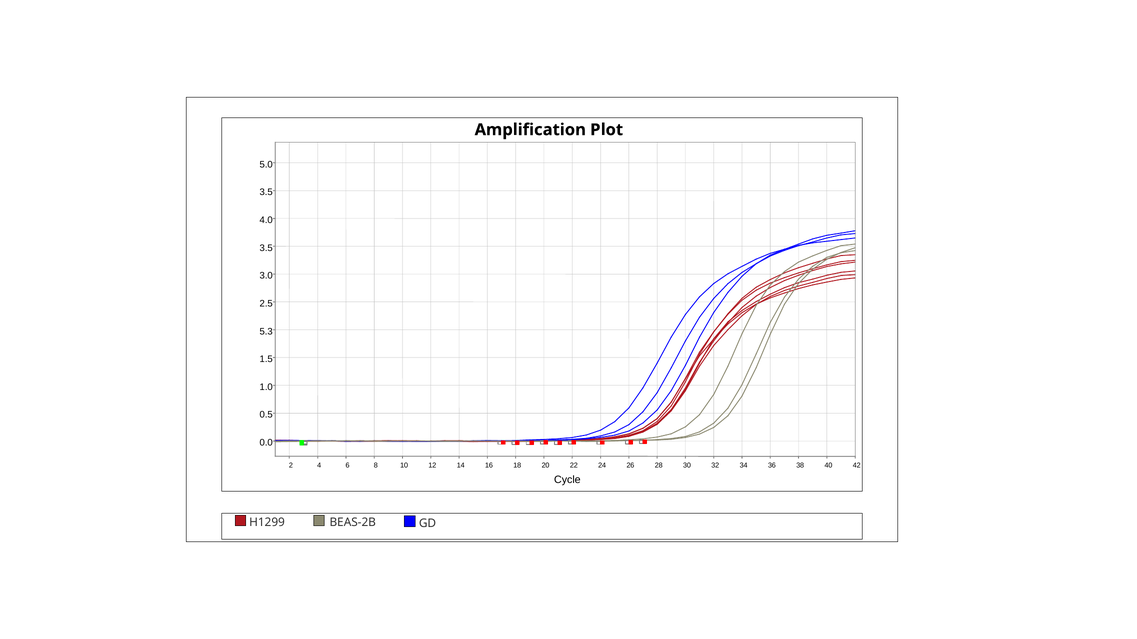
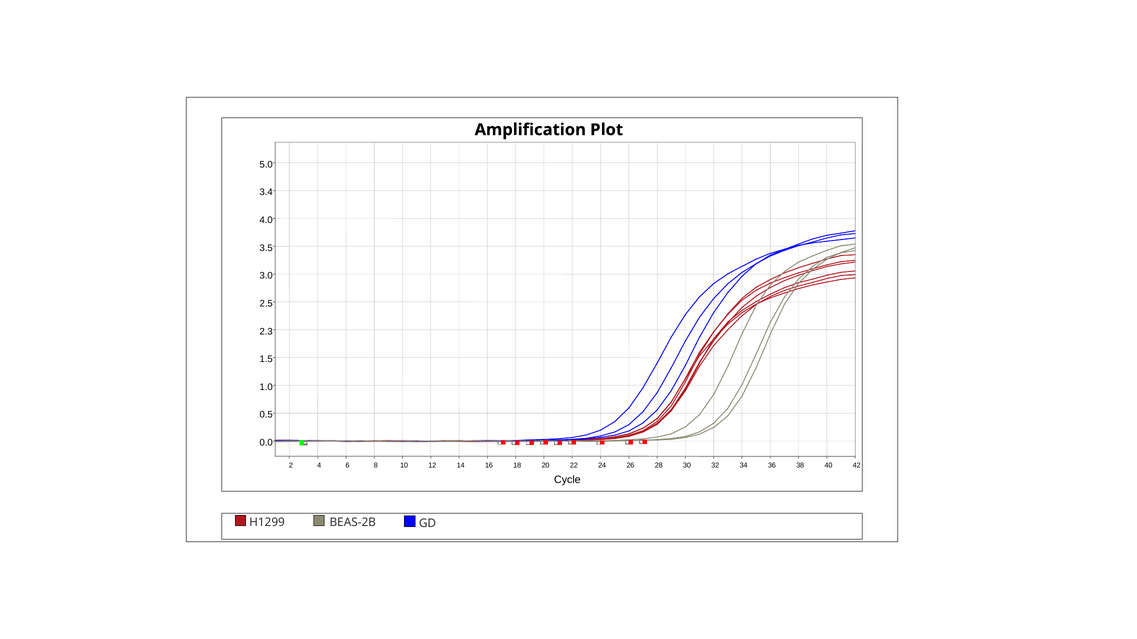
3.5 at (266, 192): 3.5 -> 3.4
5.3: 5.3 -> 2.3
